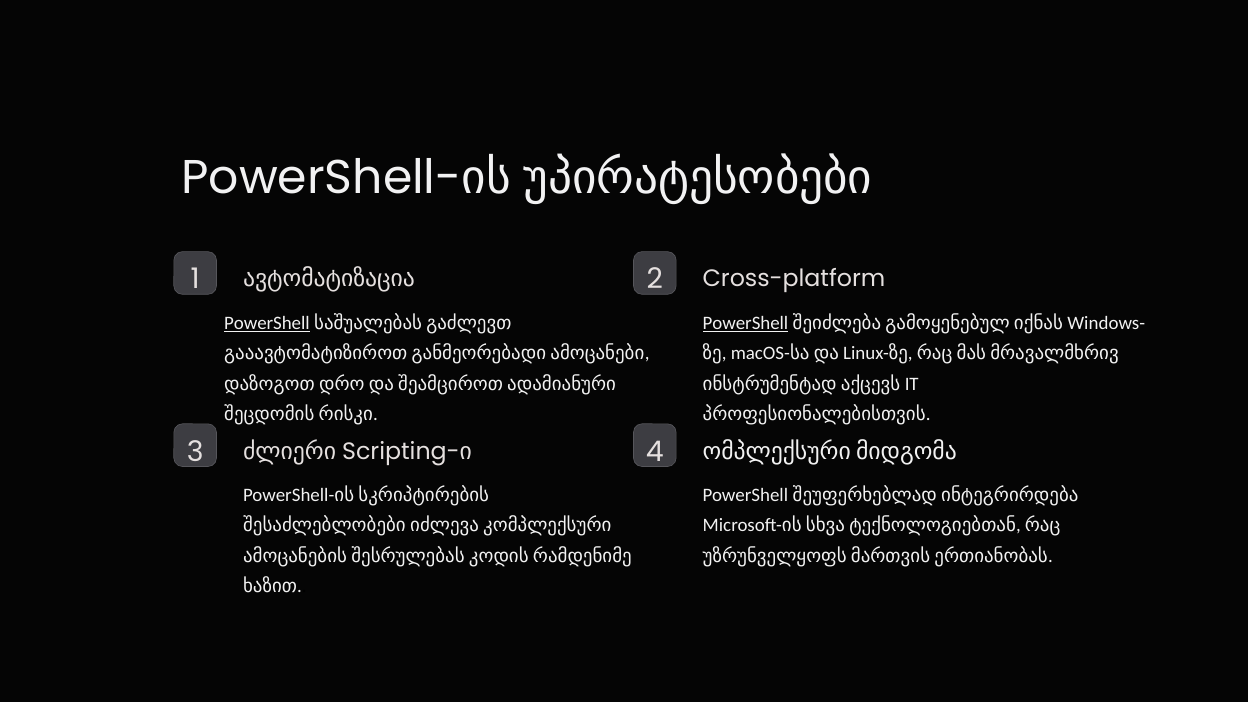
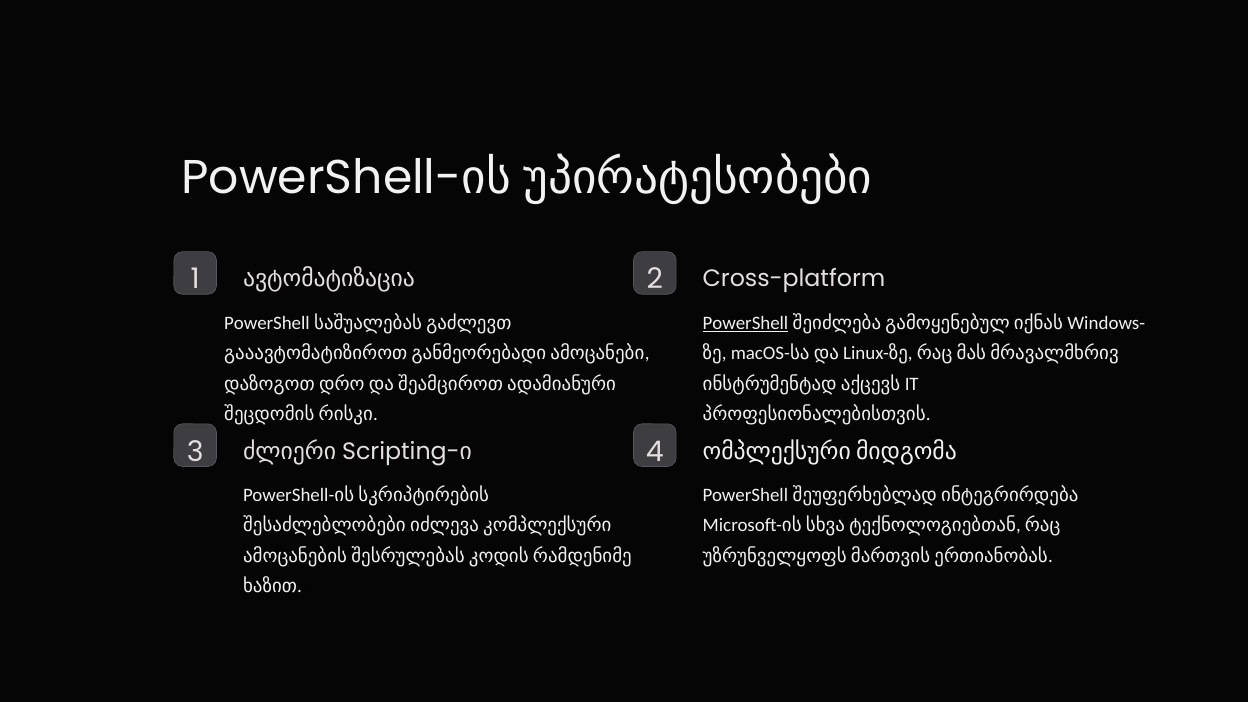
PowerShell at (267, 323) underline: present -> none
